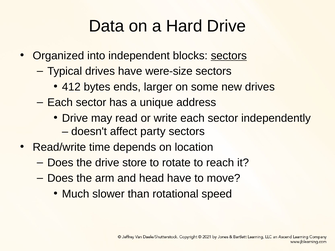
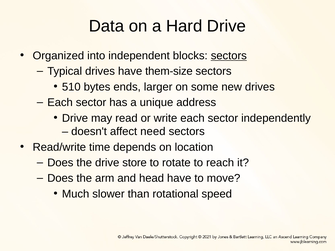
were-size: were-size -> them-size
412: 412 -> 510
party: party -> need
